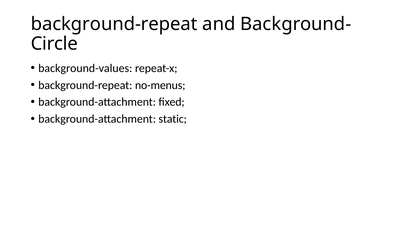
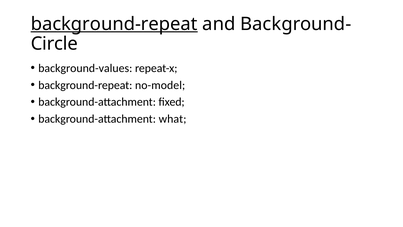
background-repeat at (114, 24) underline: none -> present
no-menus: no-menus -> no-model
static: static -> what
